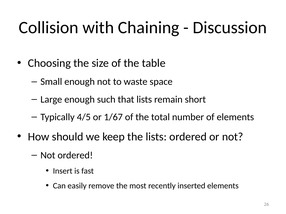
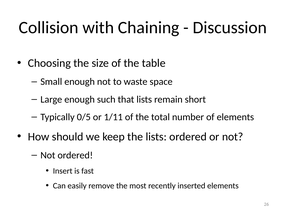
4/5: 4/5 -> 0/5
1/67: 1/67 -> 1/11
